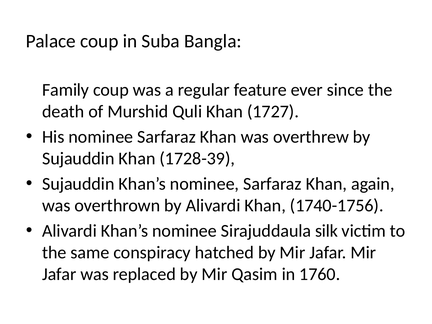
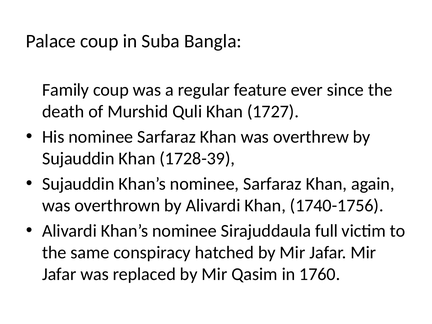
silk: silk -> full
